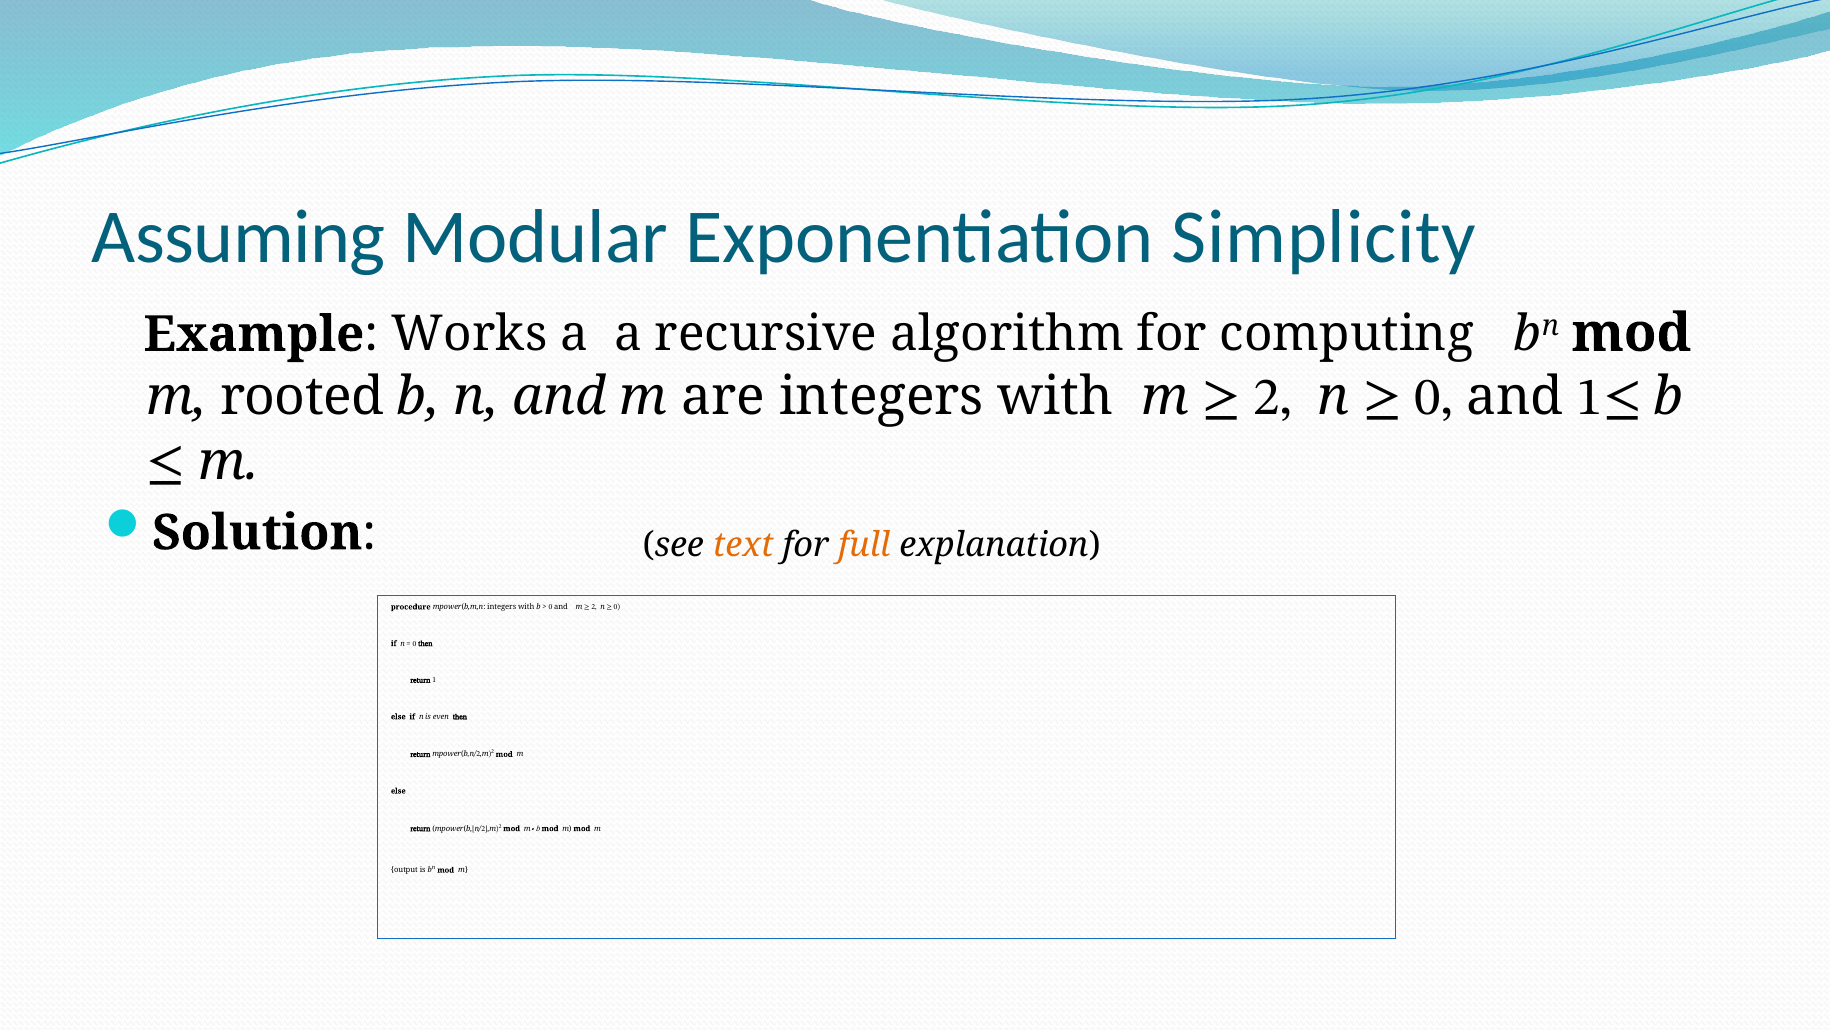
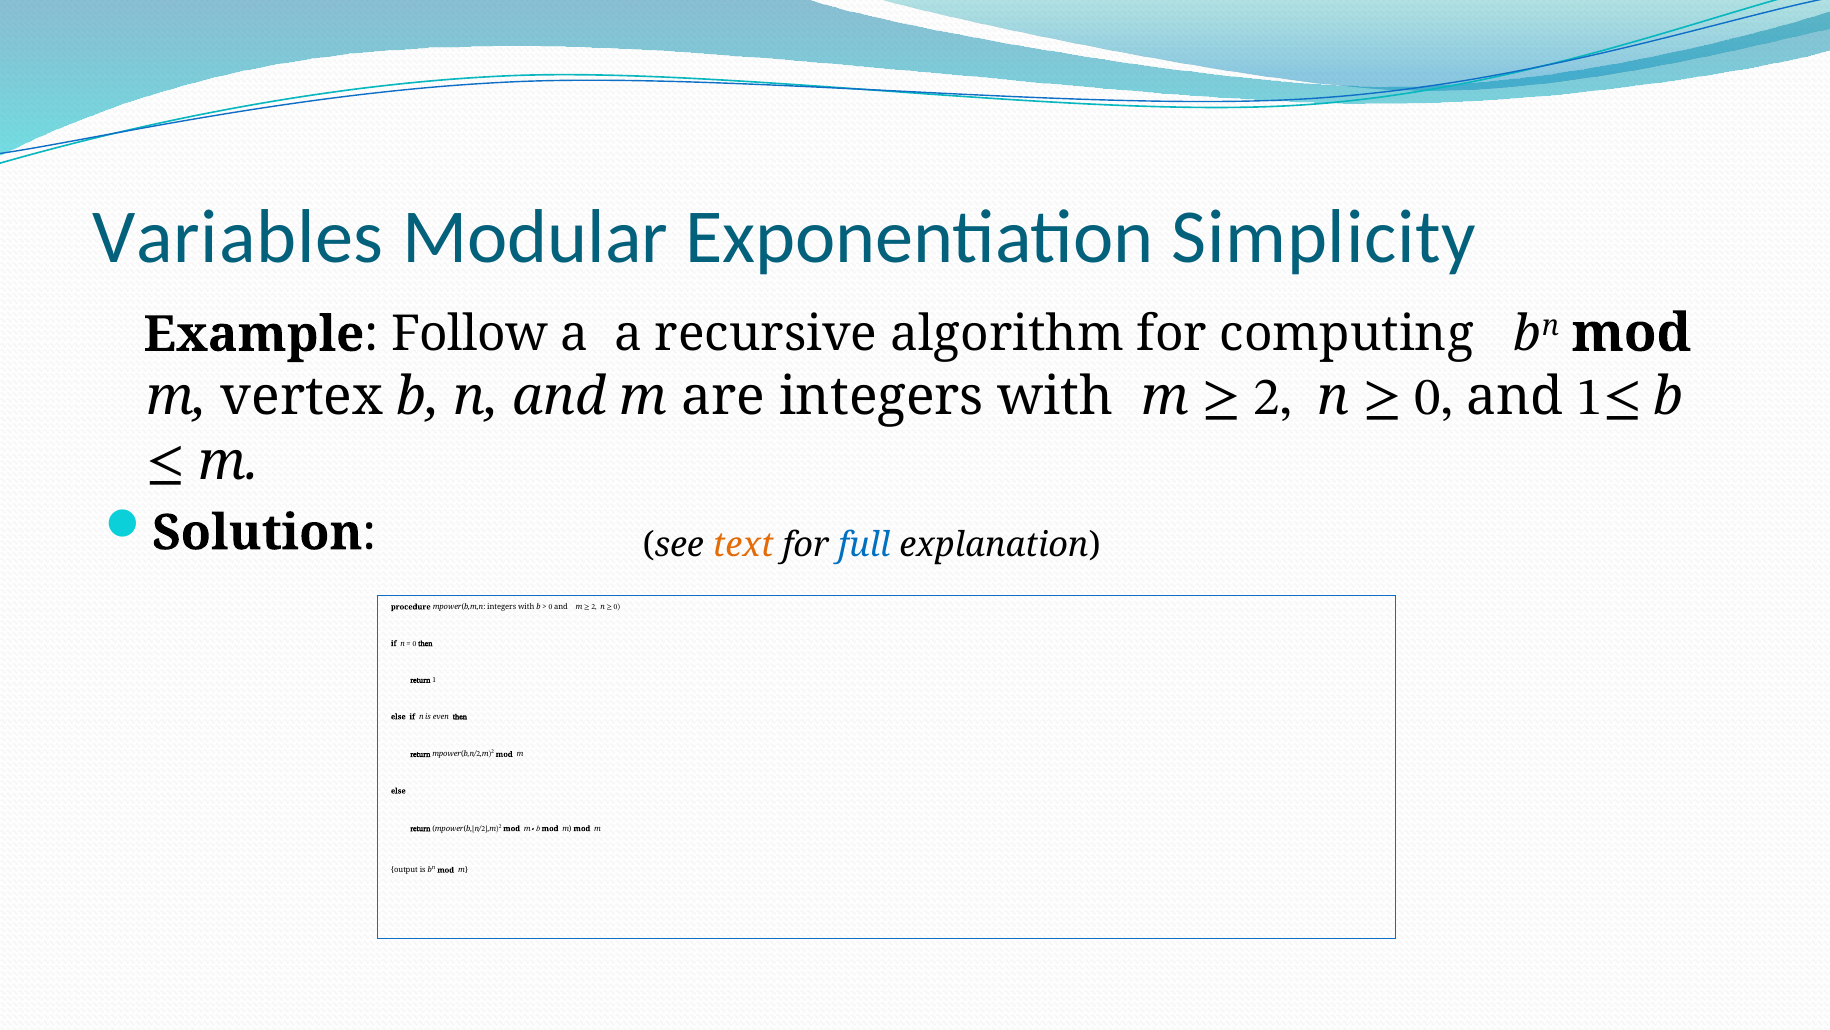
Assuming: Assuming -> Variables
Works: Works -> Follow
rooted: rooted -> vertex
full colour: orange -> blue
